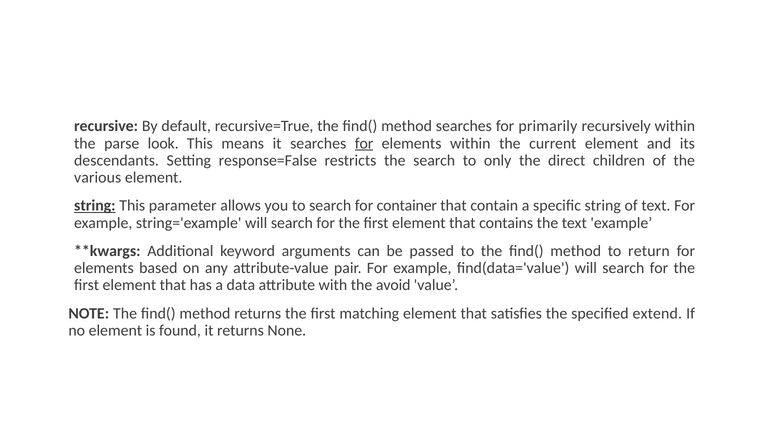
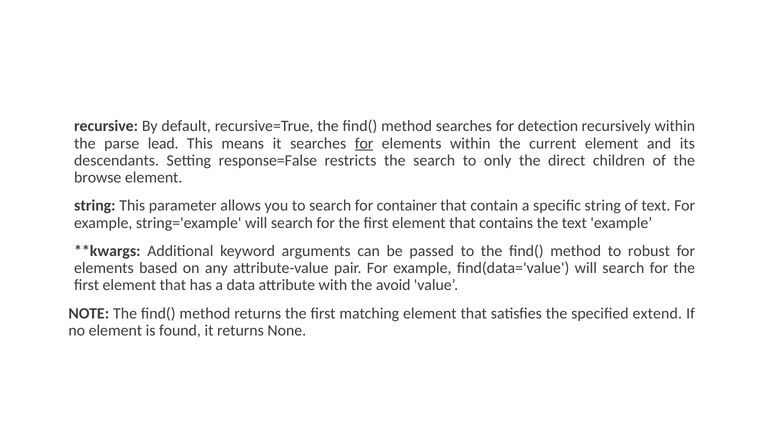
primarily: primarily -> detection
look: look -> lead
various: various -> browse
string at (95, 206) underline: present -> none
return: return -> robust
